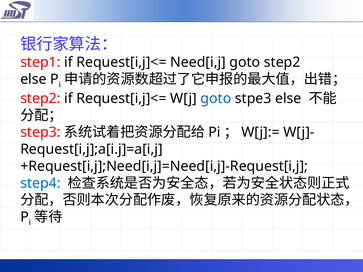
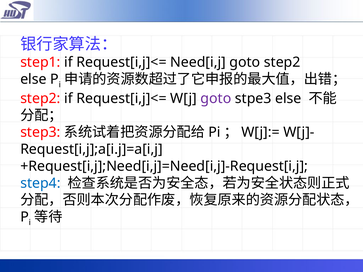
goto at (216, 99) colour: blue -> purple
